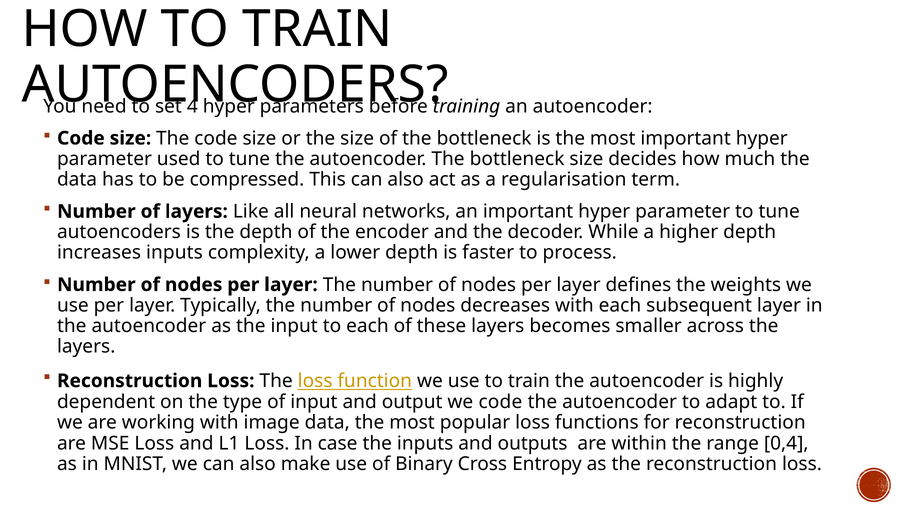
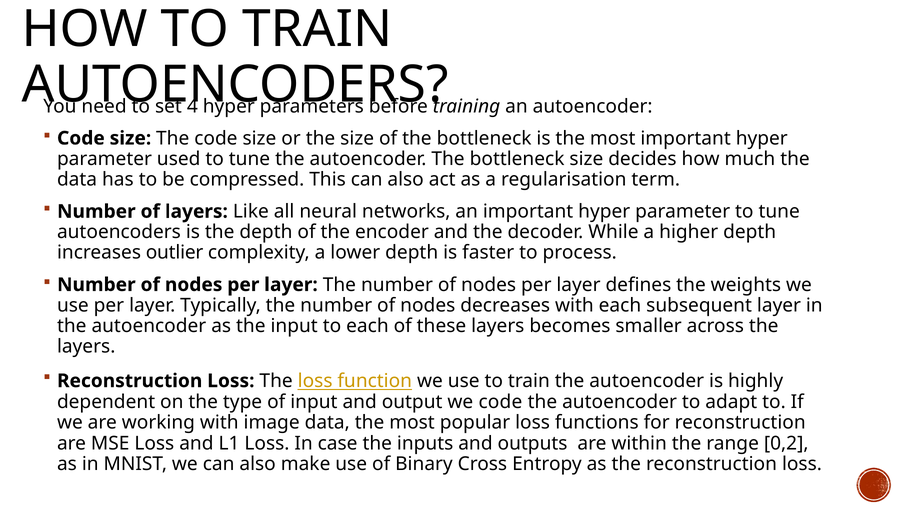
increases inputs: inputs -> outlier
0,4: 0,4 -> 0,2
